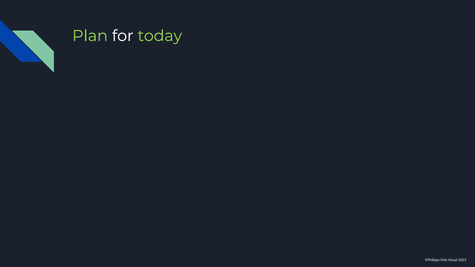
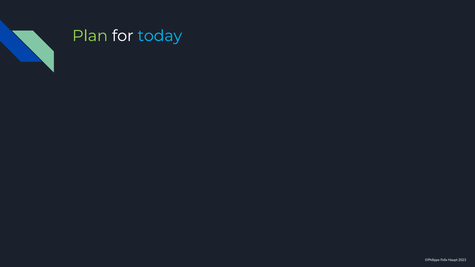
today colour: light green -> light blue
